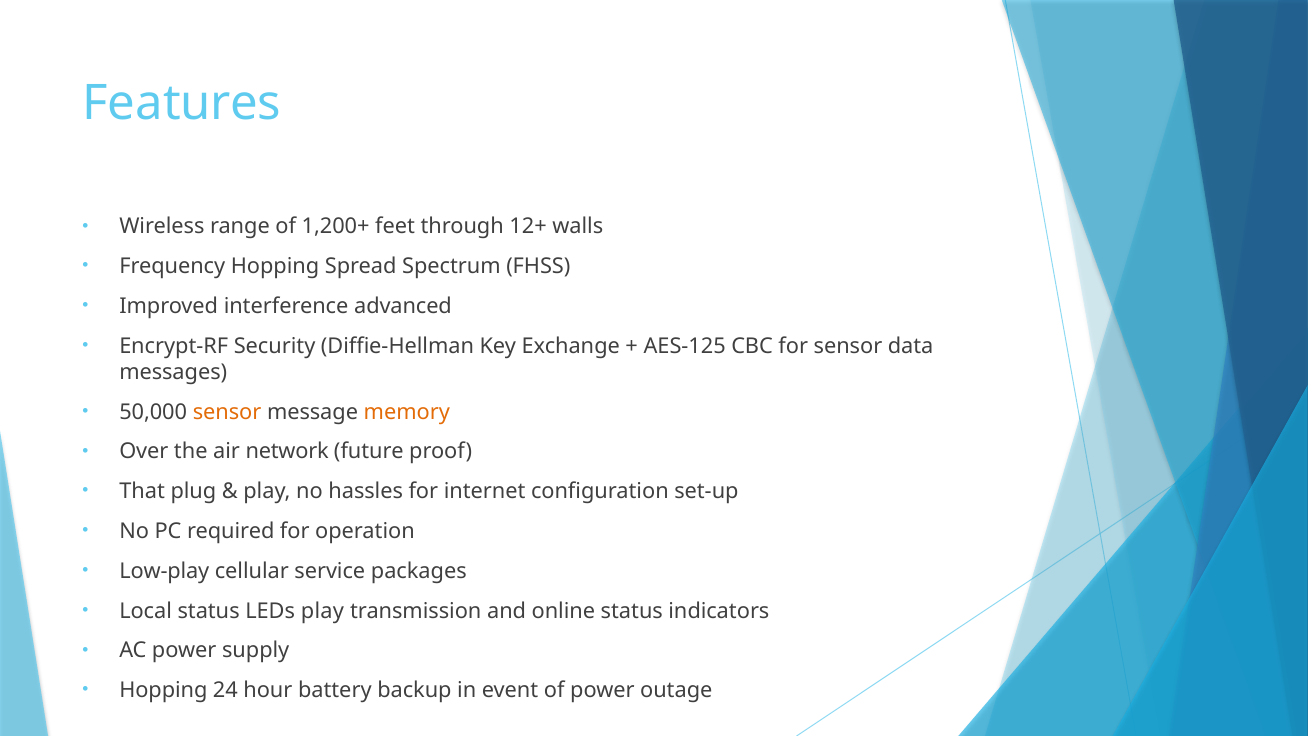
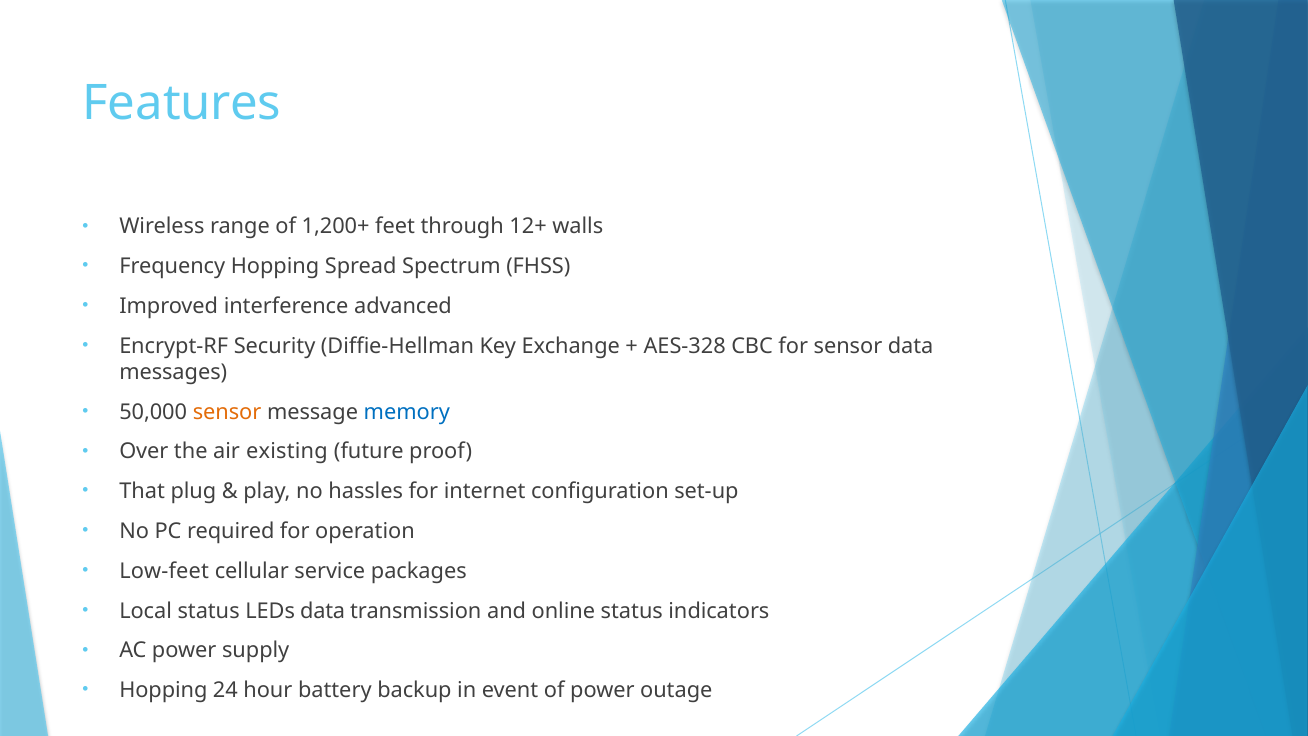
AES-125: AES-125 -> AES-328
memory colour: orange -> blue
network: network -> existing
Low-play: Low-play -> Low-feet
LEDs play: play -> data
